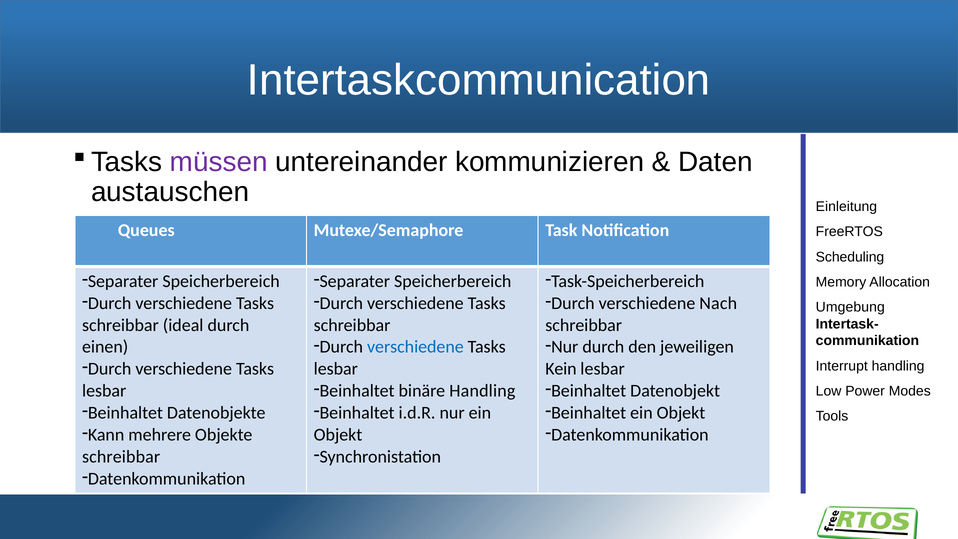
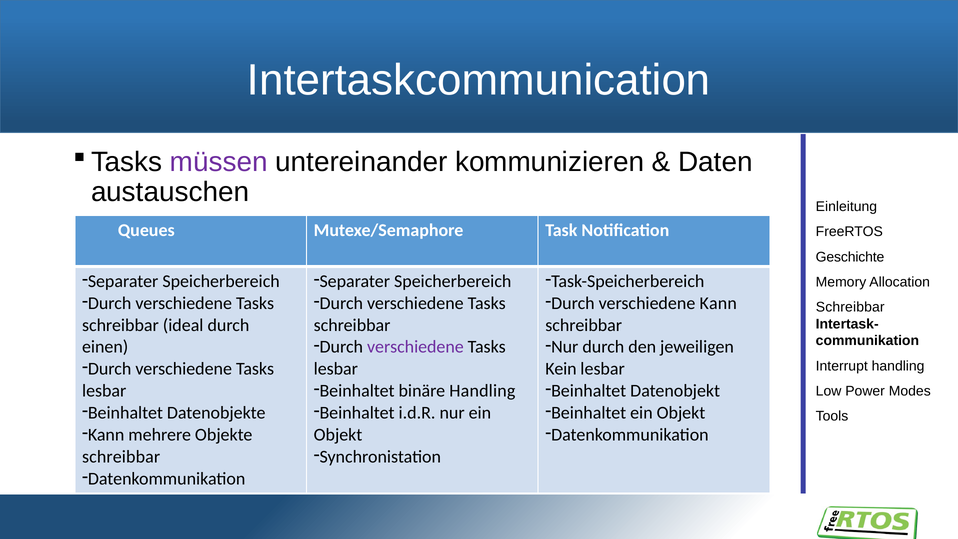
Scheduling: Scheduling -> Geschichte
verschiedene Nach: Nach -> Kann
Umgebung at (850, 307): Umgebung -> Schreibbar
verschiedene at (415, 347) colour: blue -> purple
